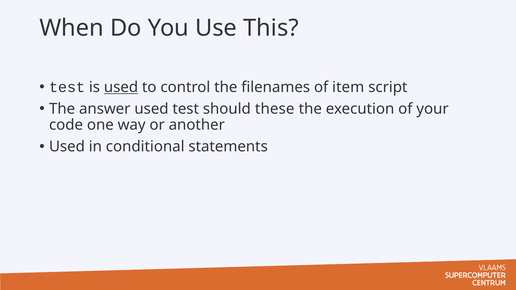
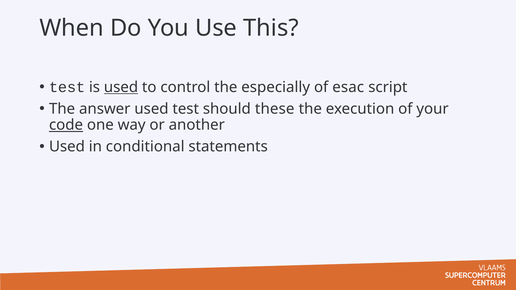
filenames: filenames -> especially
item: item -> esac
code underline: none -> present
